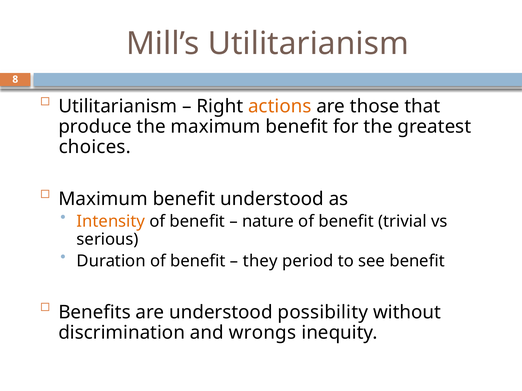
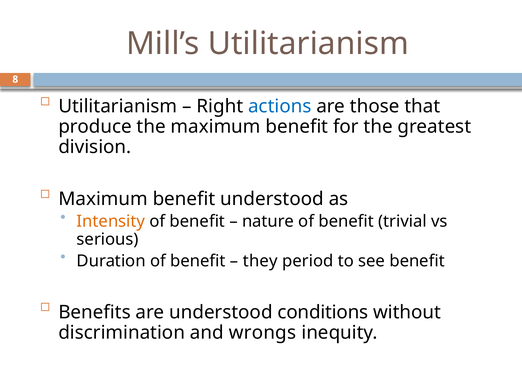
actions colour: orange -> blue
choices: choices -> division
possibility: possibility -> conditions
